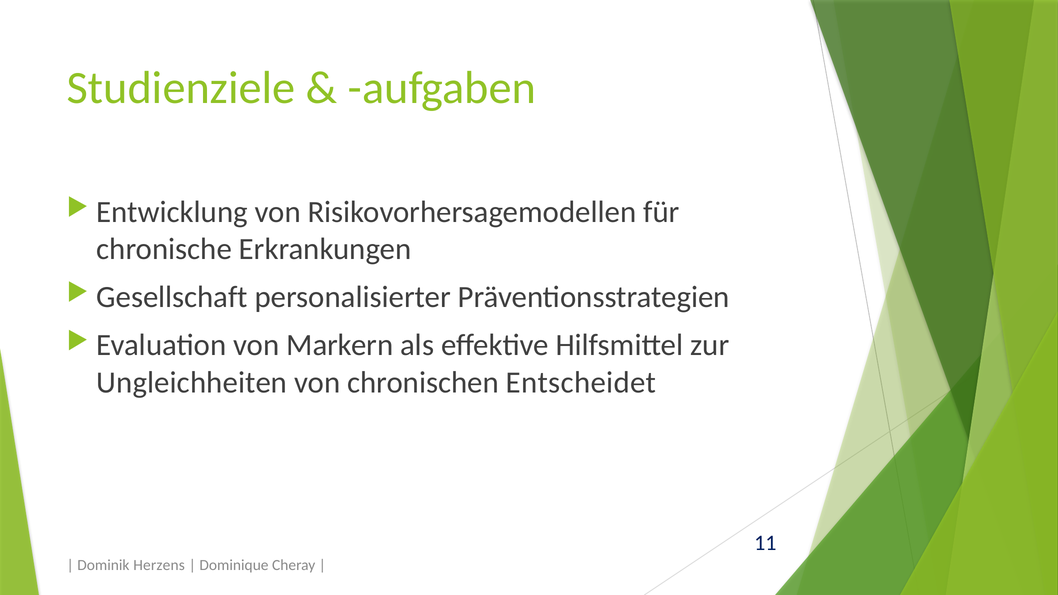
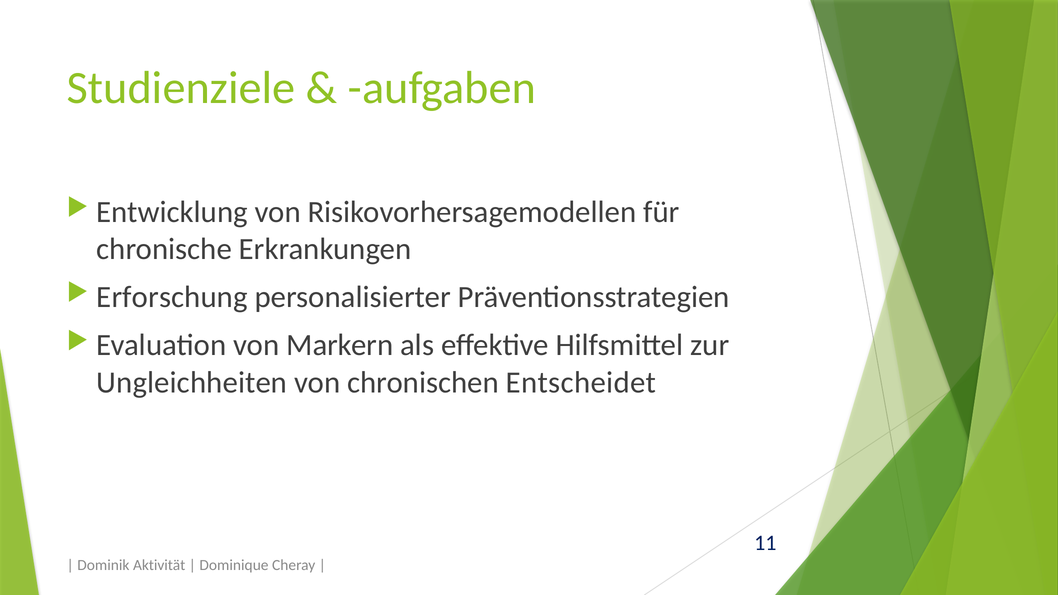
Gesellschaft: Gesellschaft -> Erforschung
Herzens: Herzens -> Aktivität
